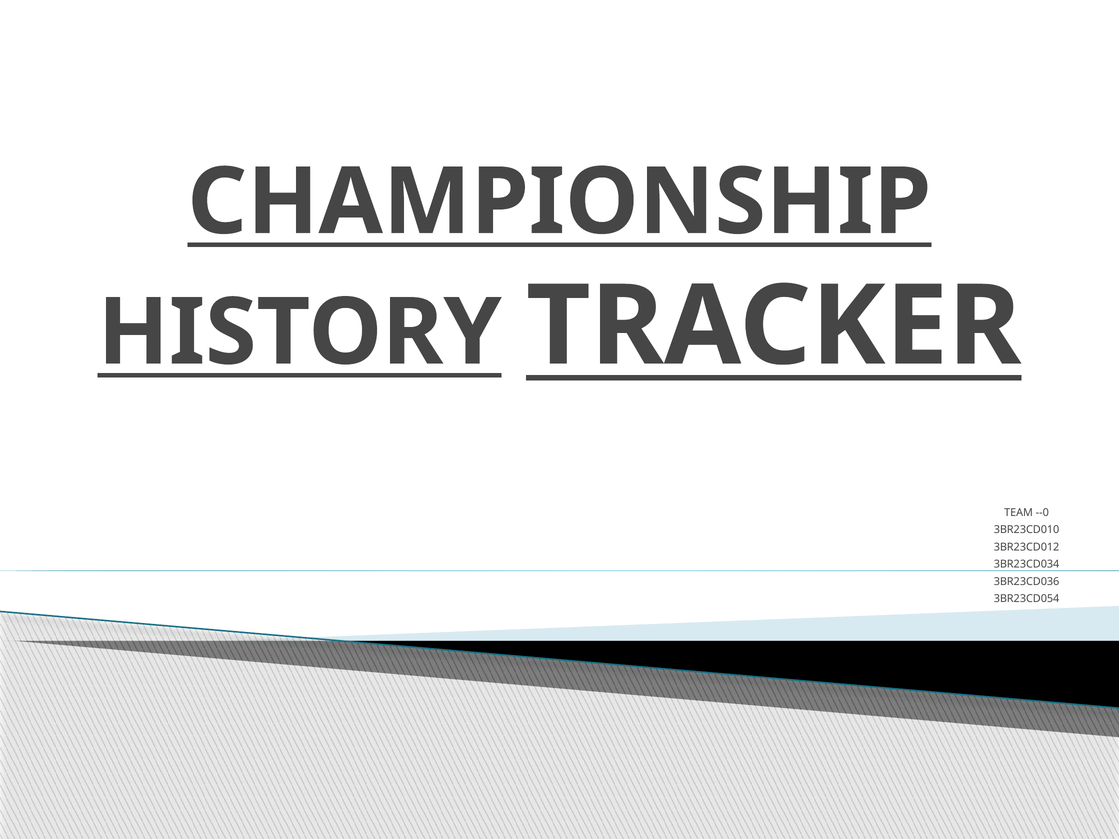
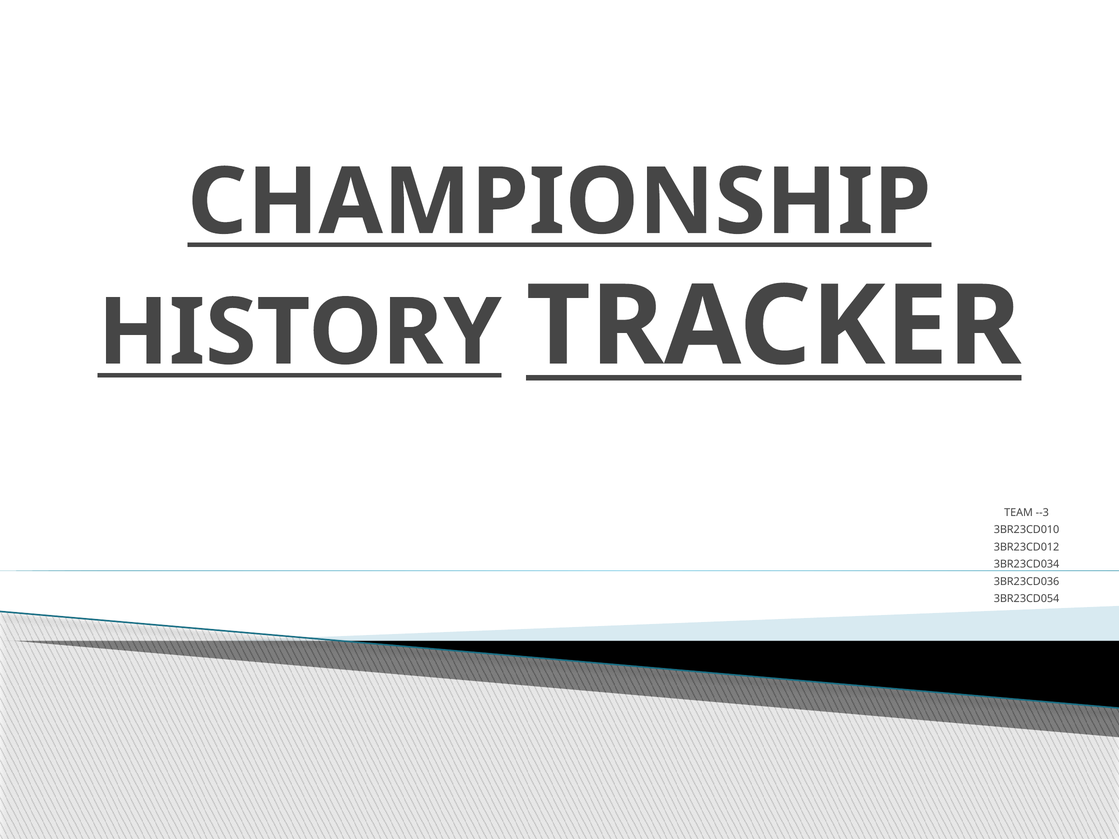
--0: --0 -> --3
